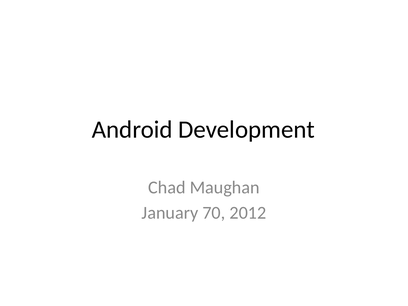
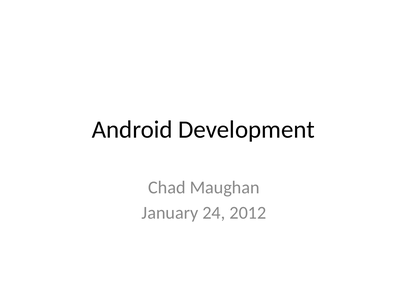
70: 70 -> 24
